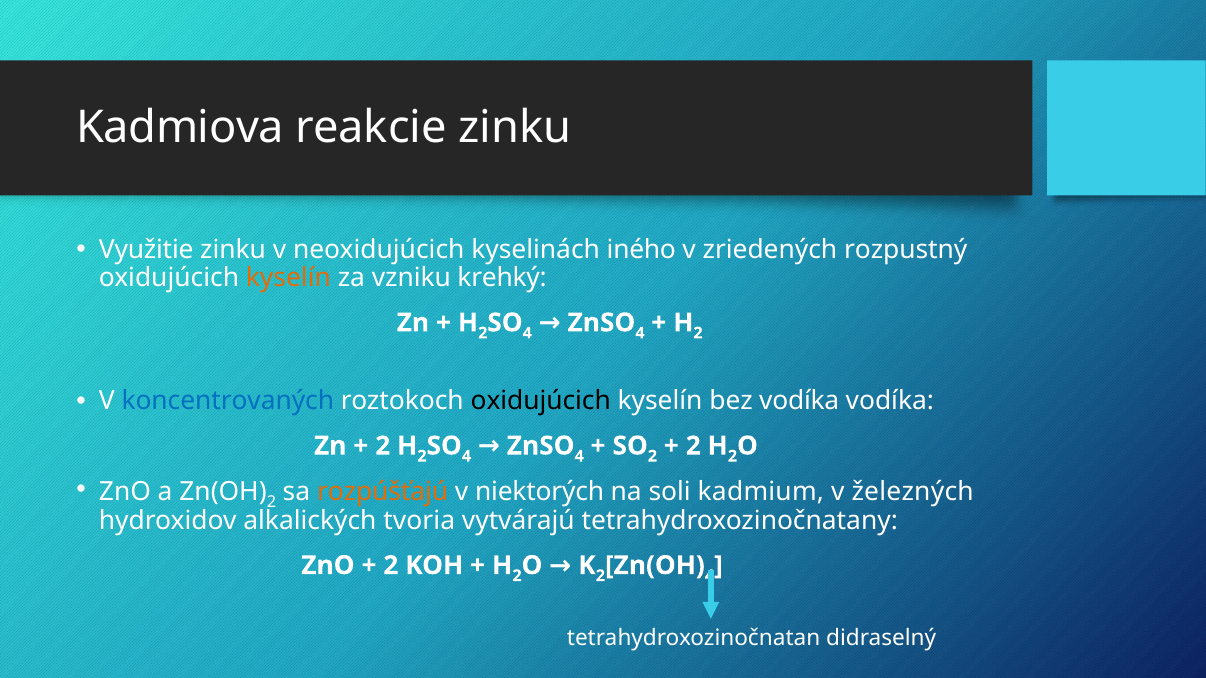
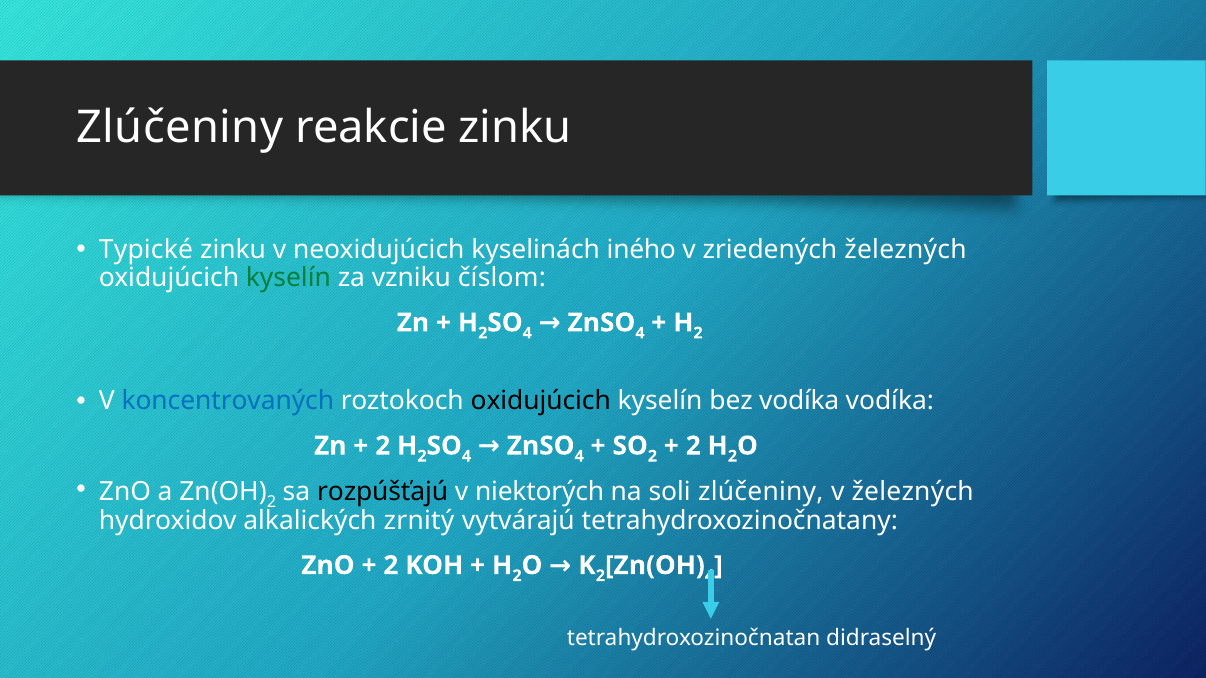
Kadmiova at (180, 128): Kadmiova -> Zlúčeniny
Využitie: Využitie -> Typické
zriedených rozpustný: rozpustný -> železných
kyselín at (288, 278) colour: orange -> green
krehký: krehký -> číslom
rozpúšťajú colour: orange -> black
soli kadmium: kadmium -> zlúčeniny
tvoria: tvoria -> zrnitý
